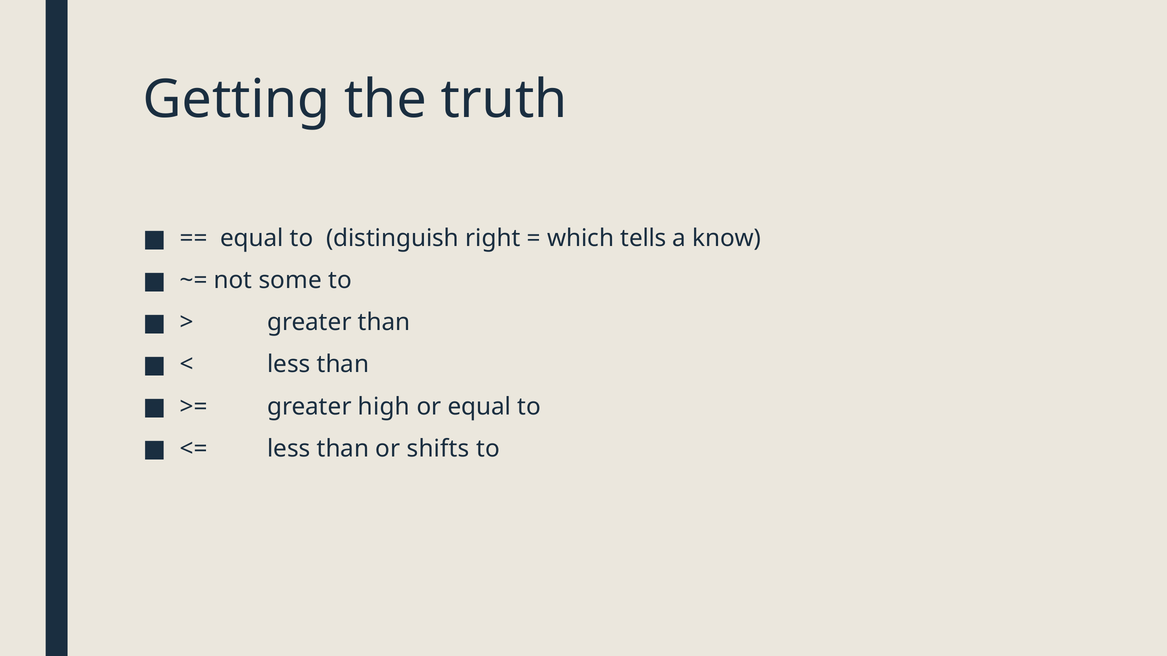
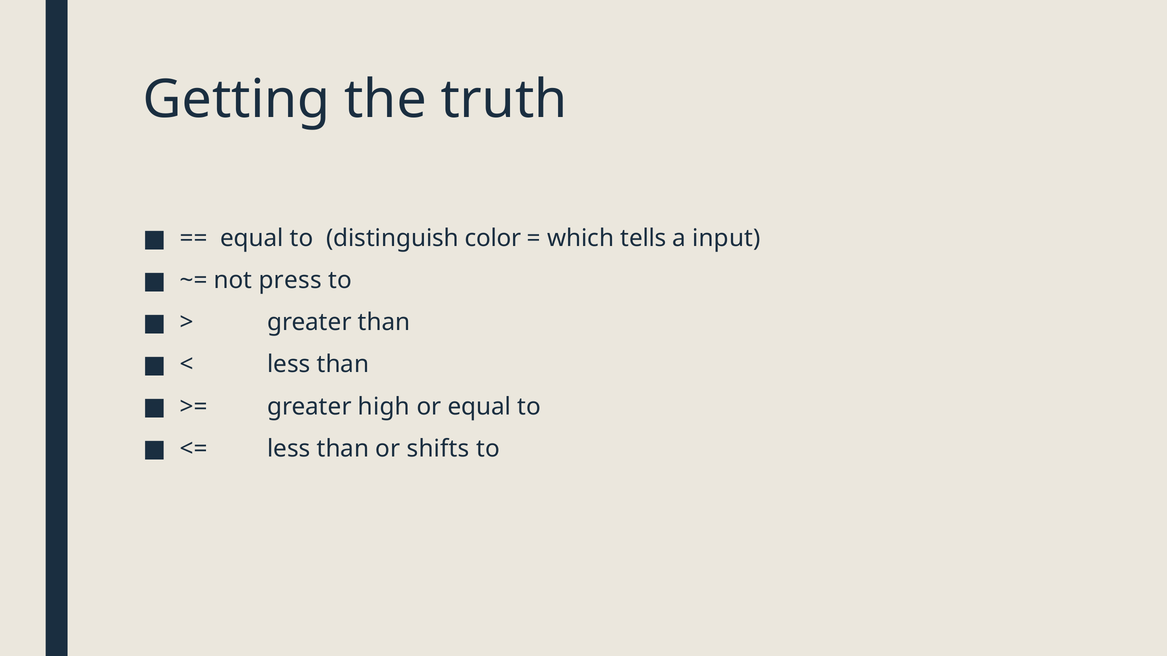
right: right -> color
know: know -> input
some: some -> press
